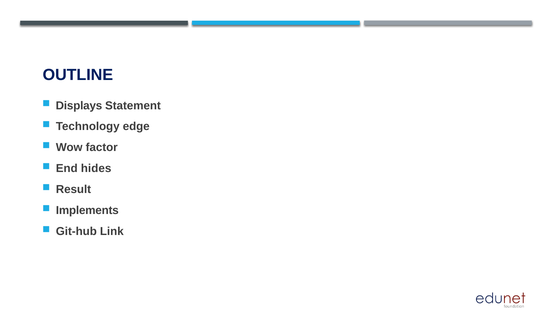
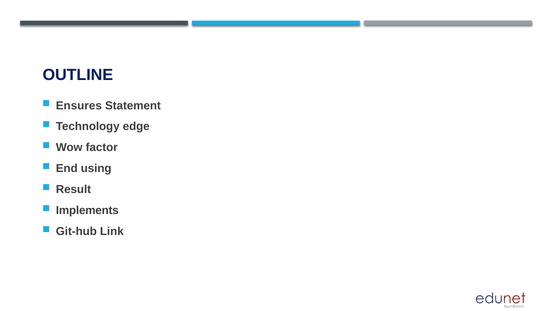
Displays: Displays -> Ensures
hides: hides -> using
